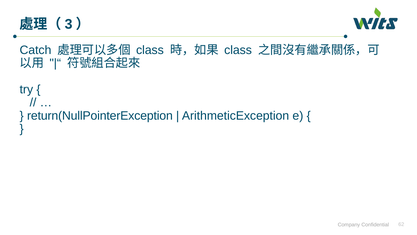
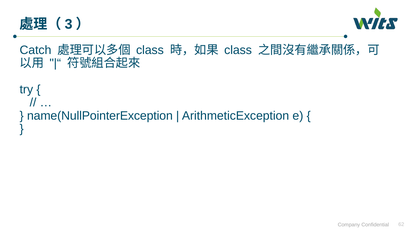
return(NullPointerException: return(NullPointerException -> name(NullPointerException
